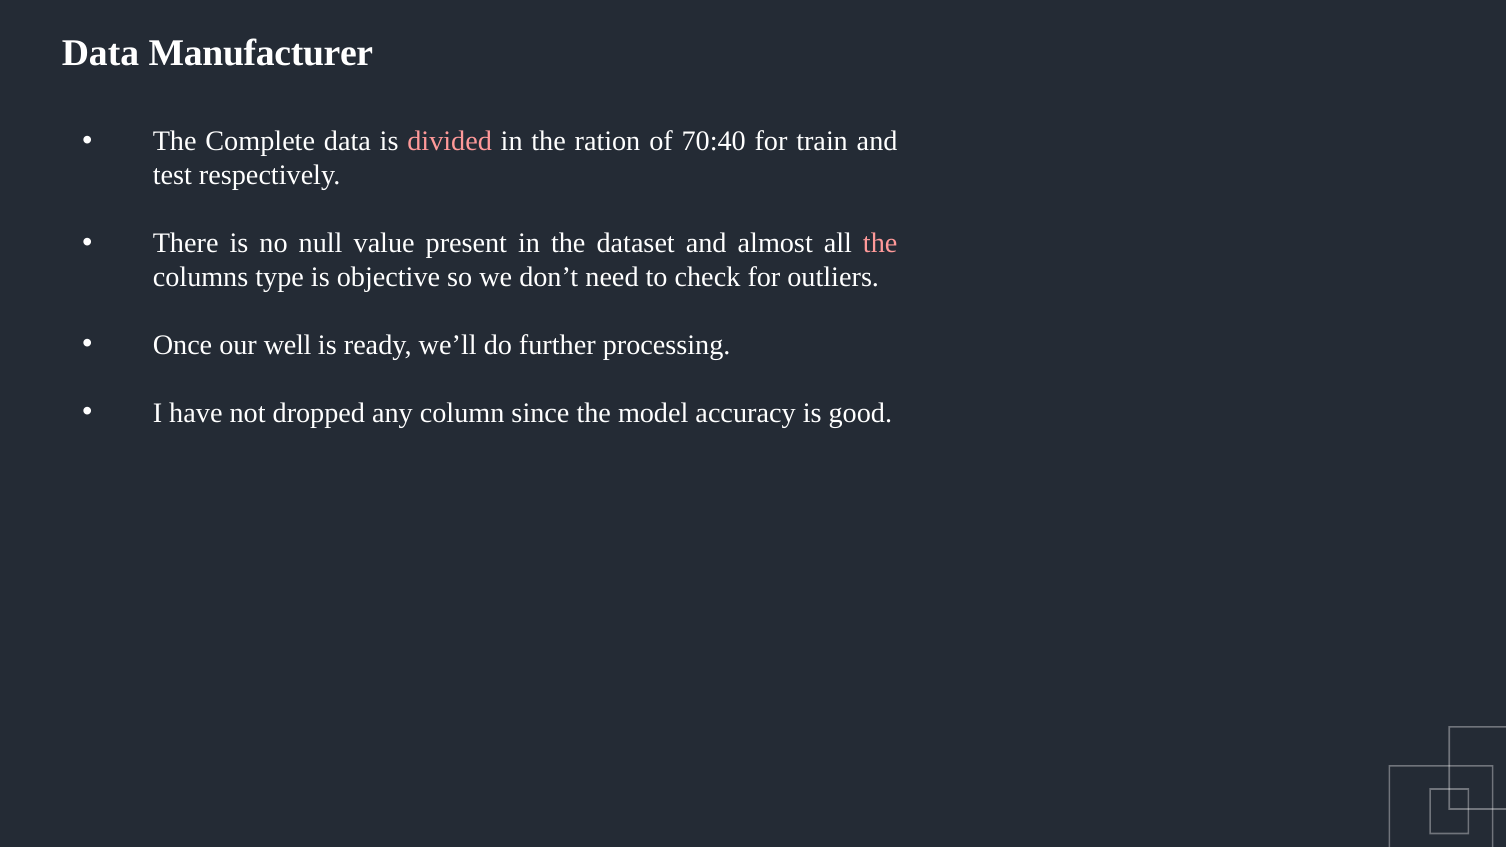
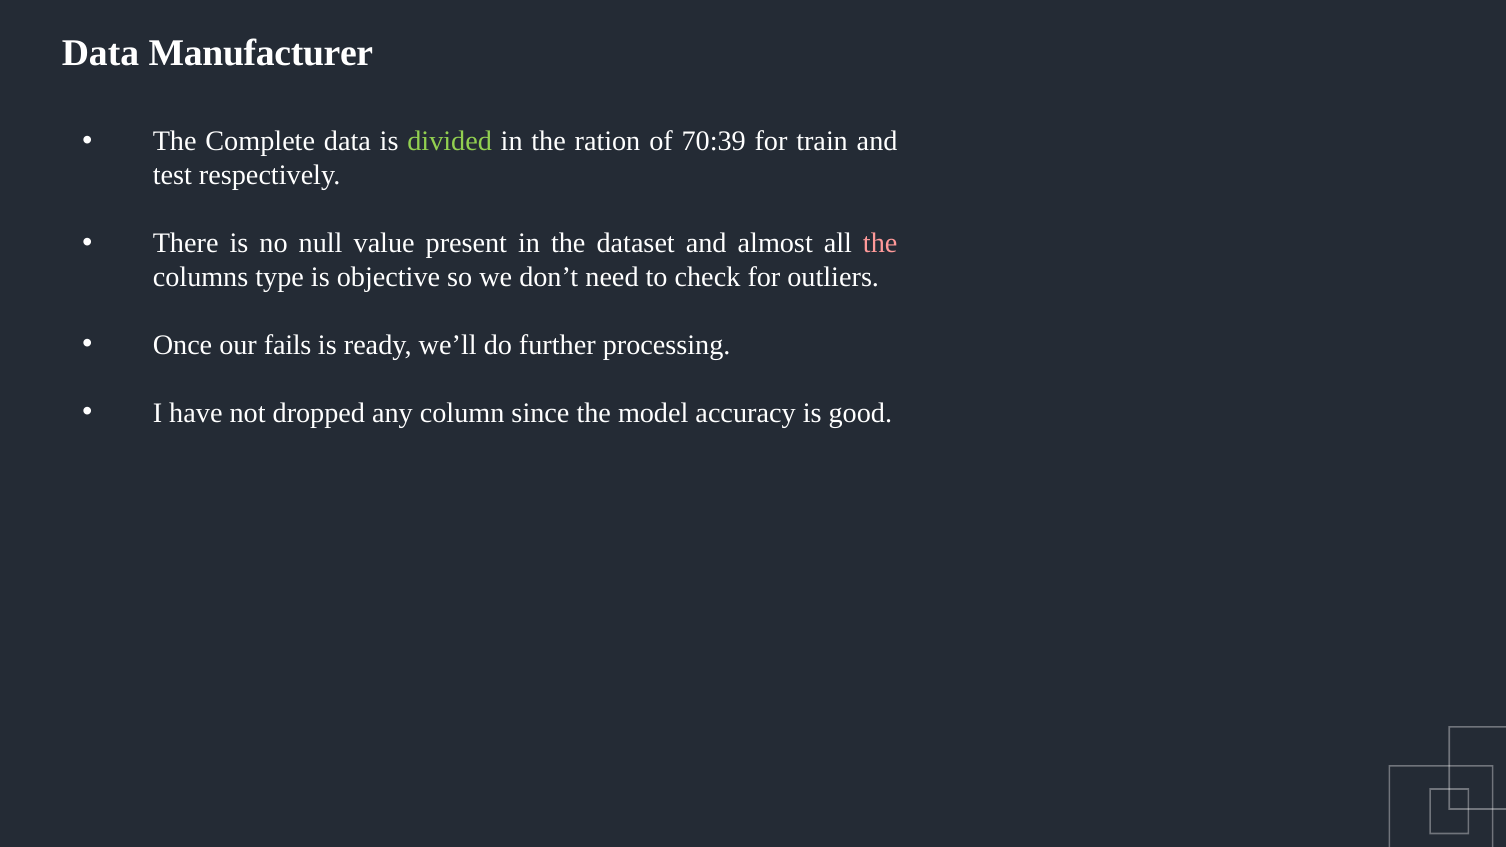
divided colour: pink -> light green
70:40: 70:40 -> 70:39
well: well -> fails
